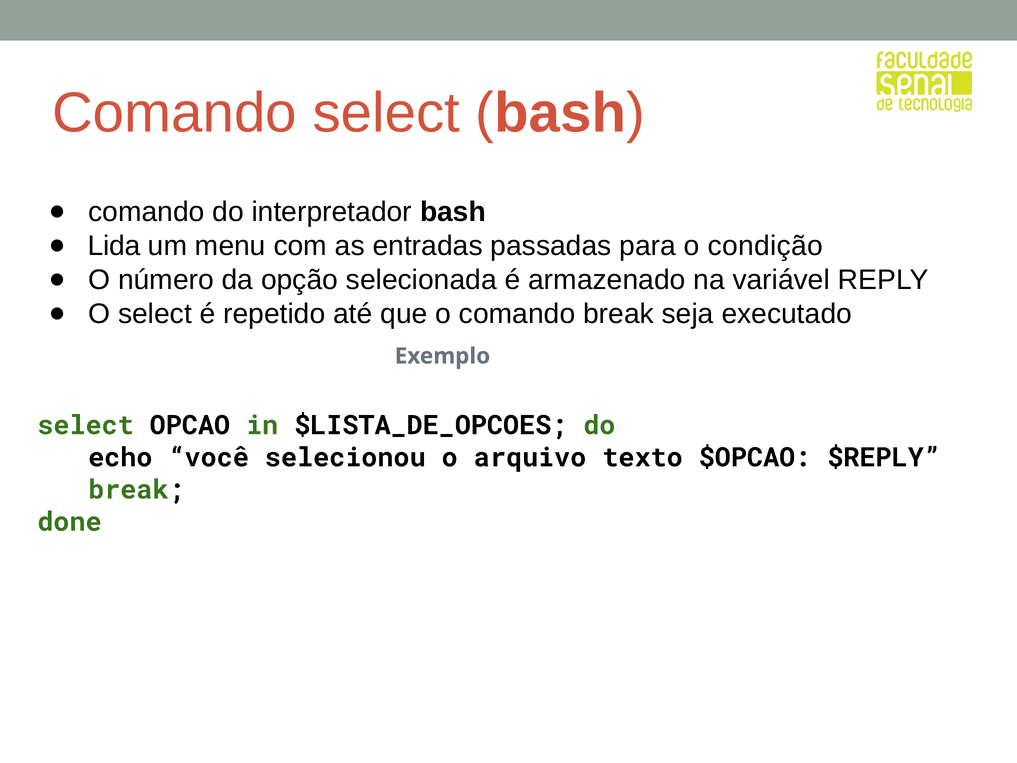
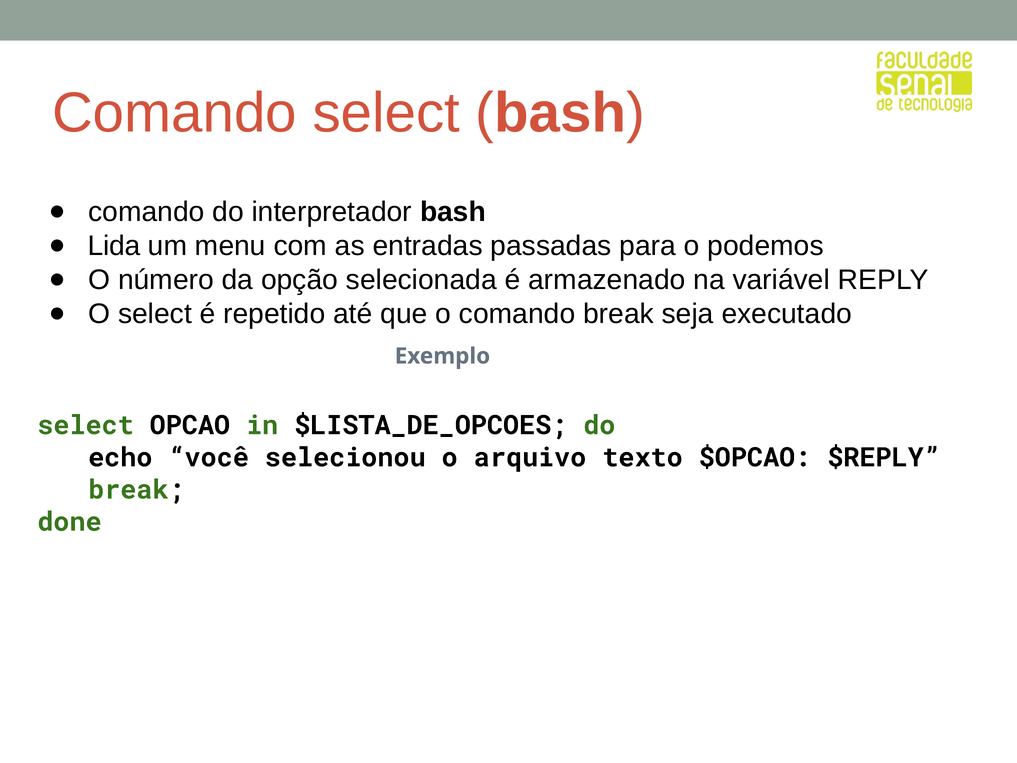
condição: condição -> podemos
